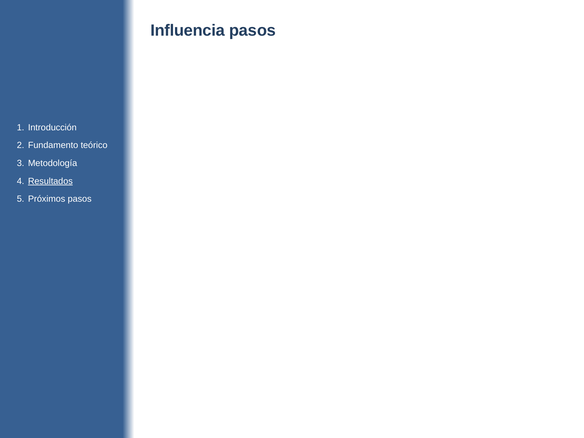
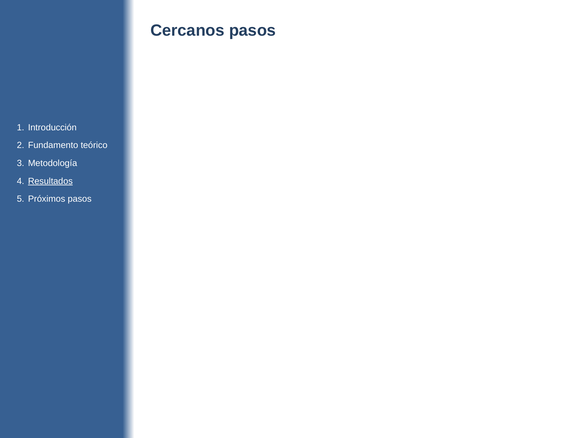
Influencia: Influencia -> Cercanos
